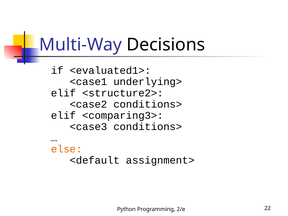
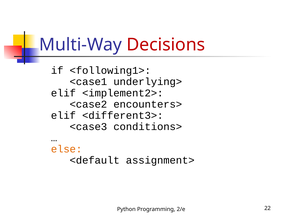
Decisions colour: black -> red
<evaluated1>: <evaluated1> -> <following1>
<structure2>: <structure2> -> <implement2>
<case2 conditions>: conditions> -> encounters>
<comparing3>: <comparing3> -> <different3>
